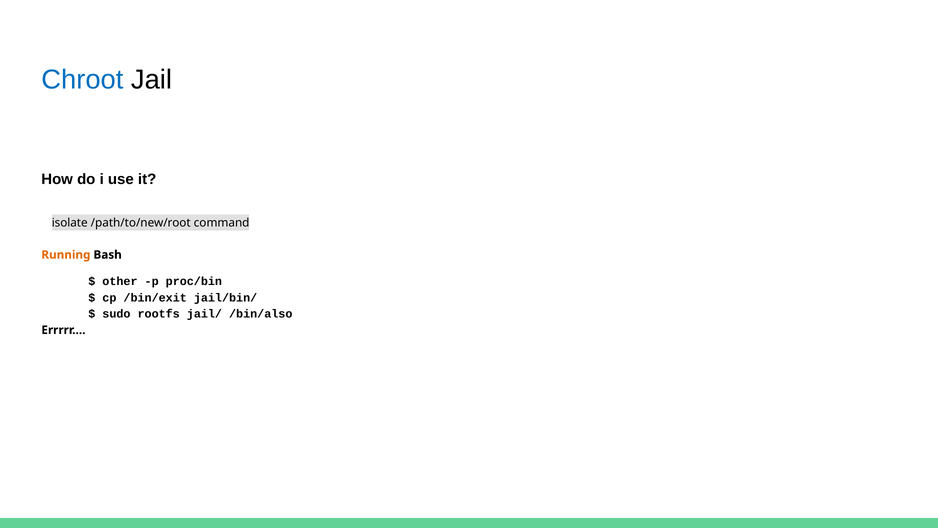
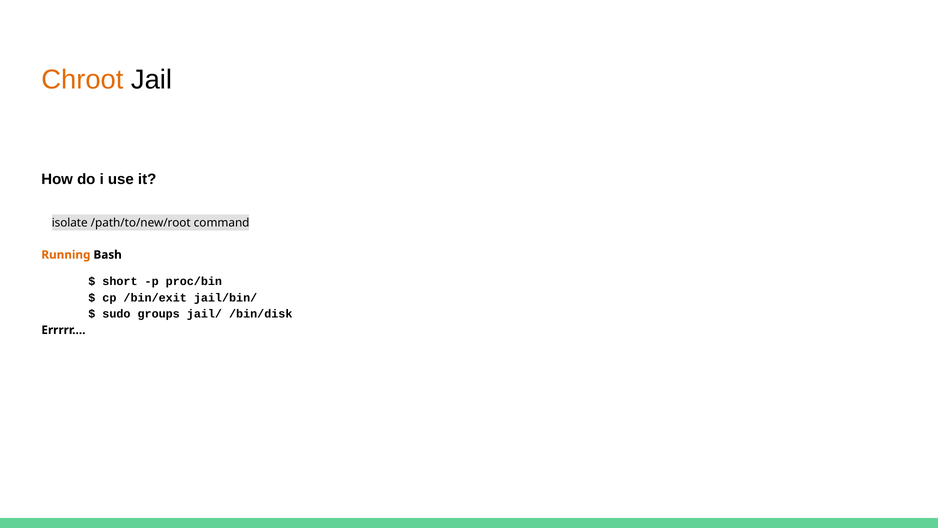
Chroot colour: blue -> orange
other: other -> short
rootfs: rootfs -> groups
/bin/also: /bin/also -> /bin/disk
